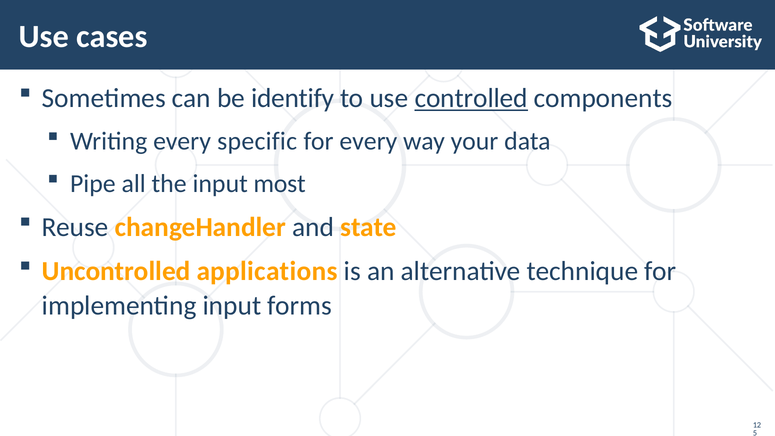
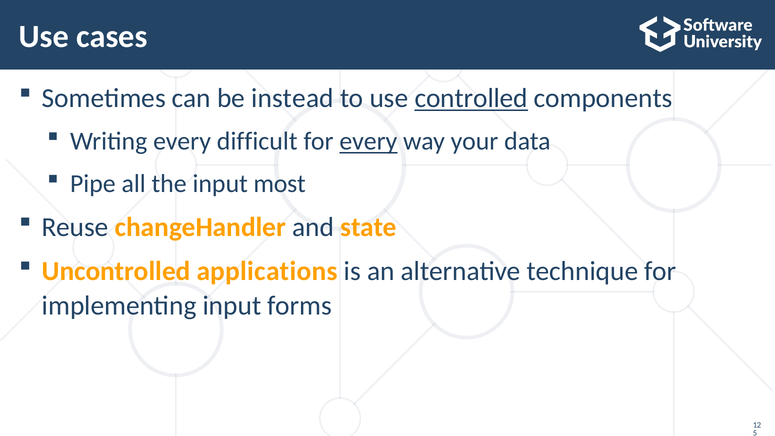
identify: identify -> instead
specific: specific -> difficult
every at (368, 141) underline: none -> present
